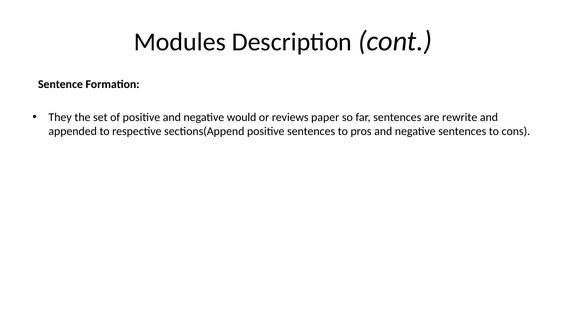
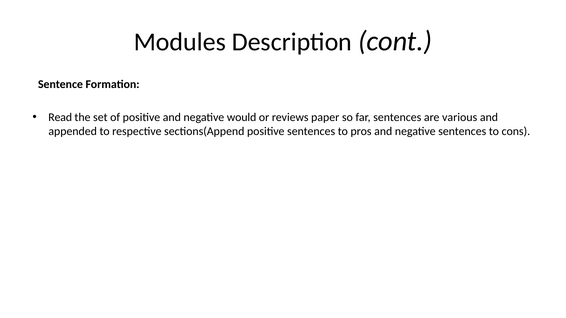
They: They -> Read
rewrite: rewrite -> various
